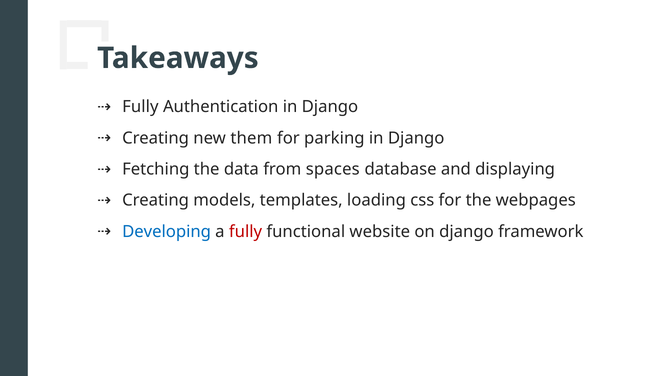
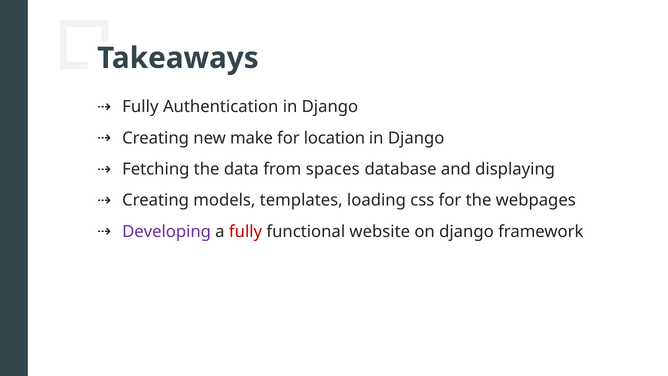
them: them -> make
parking: parking -> location
Developing colour: blue -> purple
